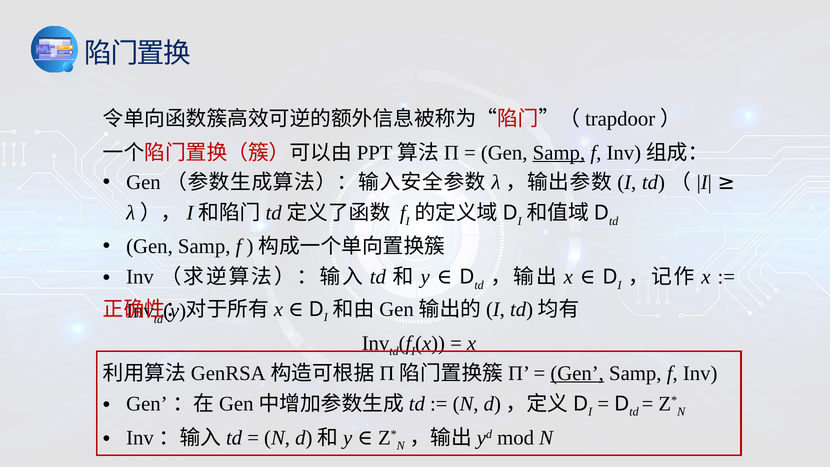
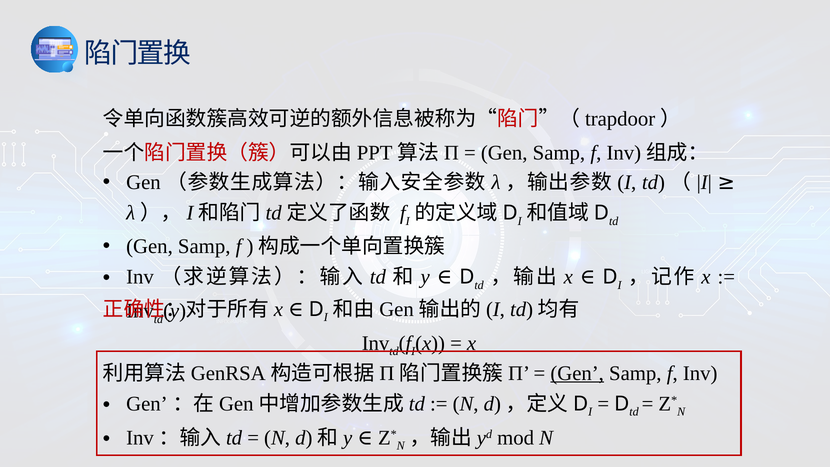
Samp at (559, 153) underline: present -> none
